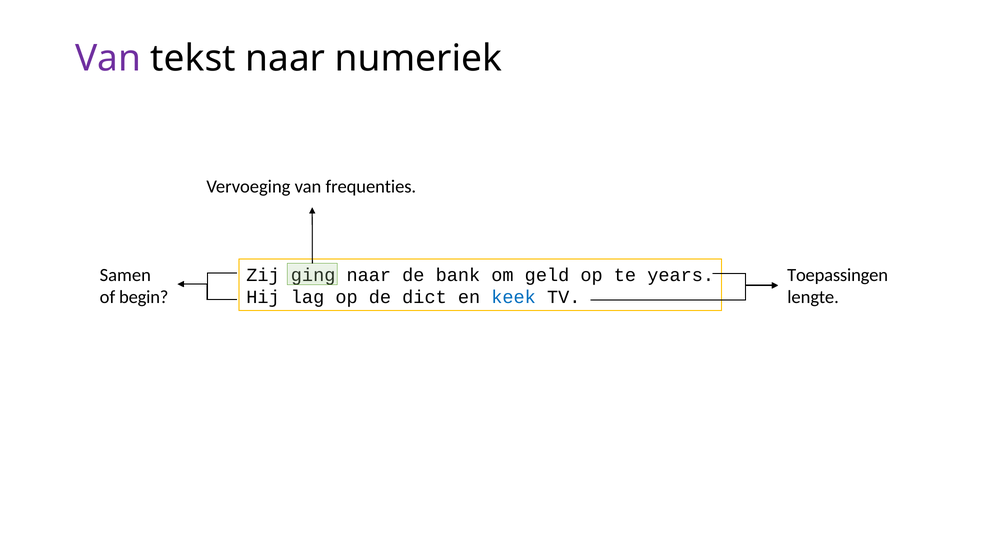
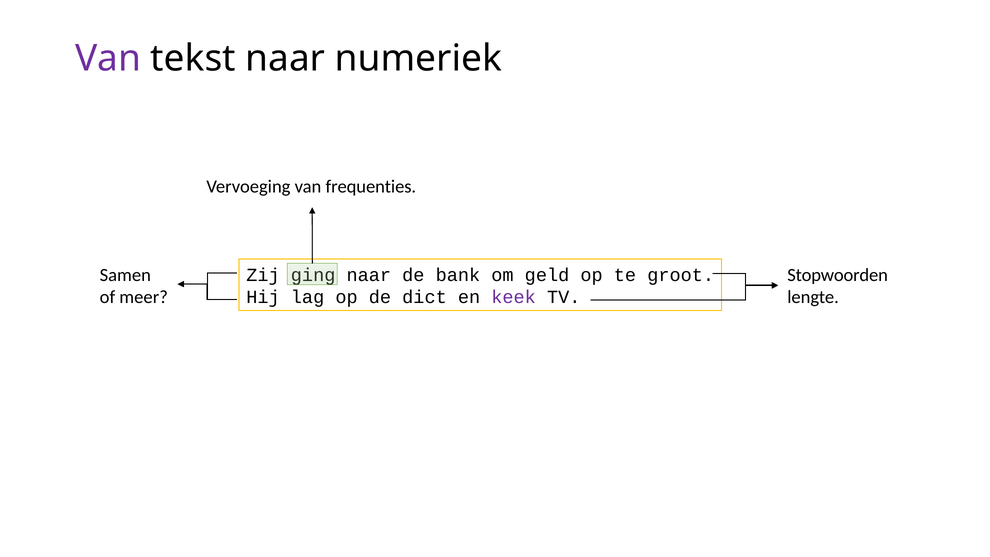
Toepassingen: Toepassingen -> Stopwoorden
years: years -> groot
begin: begin -> meer
keek colour: blue -> purple
